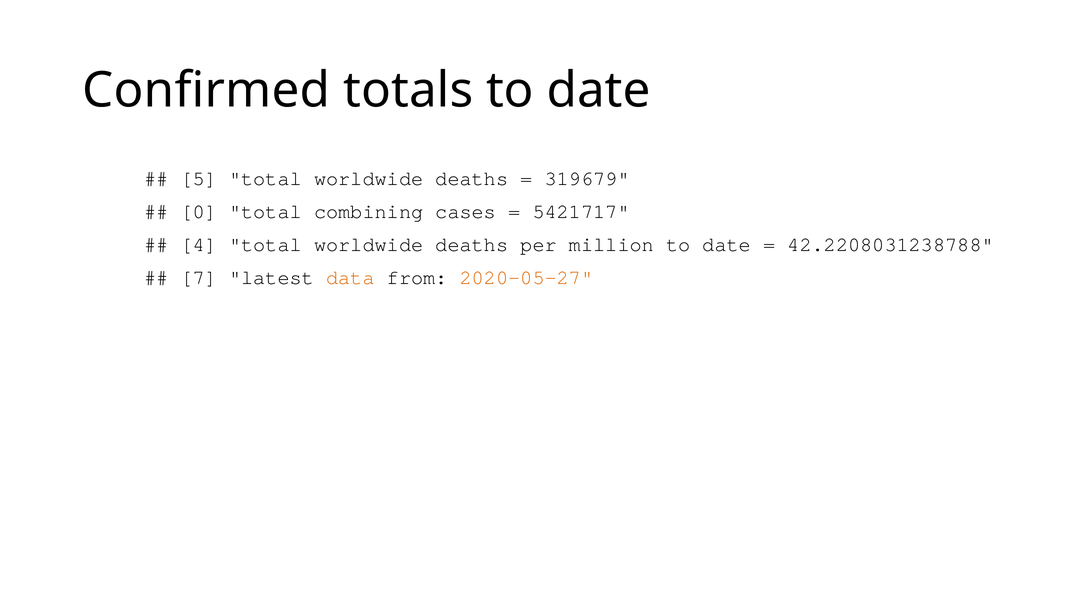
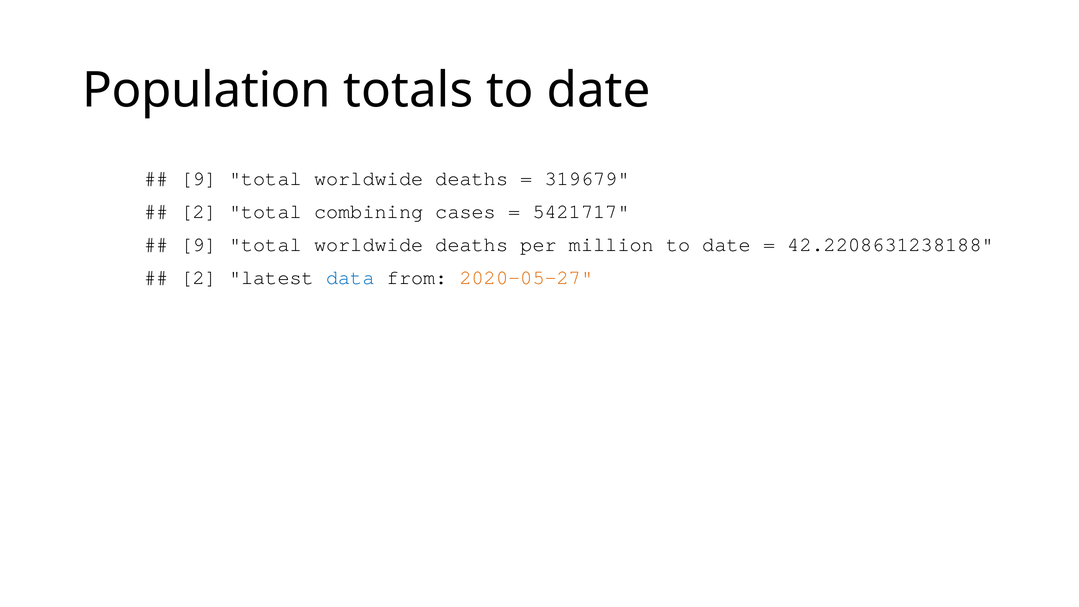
Confirmed: Confirmed -> Population
5 at (199, 178): 5 -> 9
0 at (199, 212): 0 -> 2
4 at (199, 245): 4 -> 9
42.2208031238788: 42.2208031238788 -> 42.2208631238188
7 at (199, 278): 7 -> 2
data colour: orange -> blue
